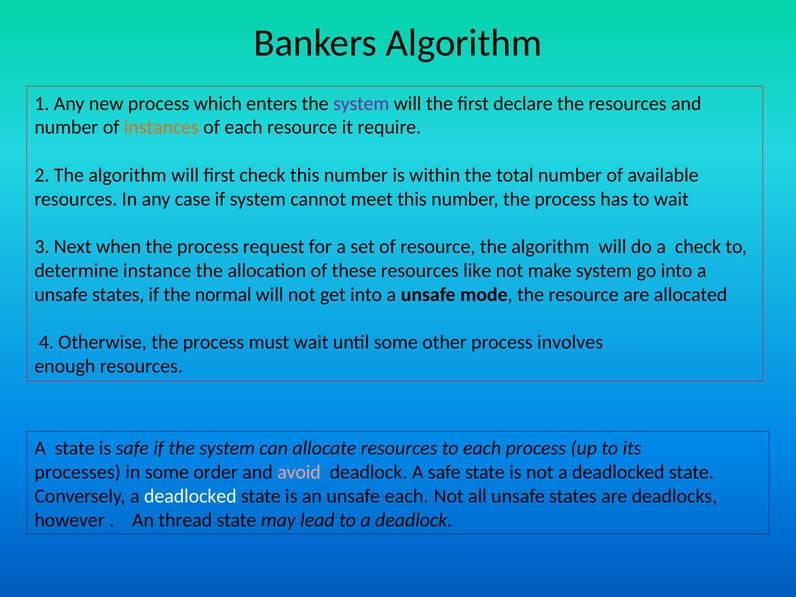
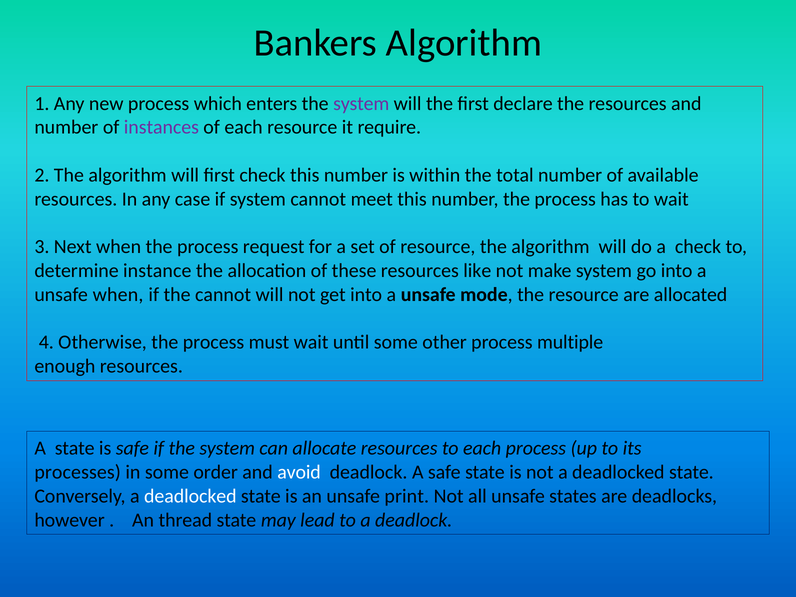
instances colour: orange -> purple
states at (118, 295): states -> when
the normal: normal -> cannot
involves: involves -> multiple
avoid colour: pink -> white
unsafe each: each -> print
